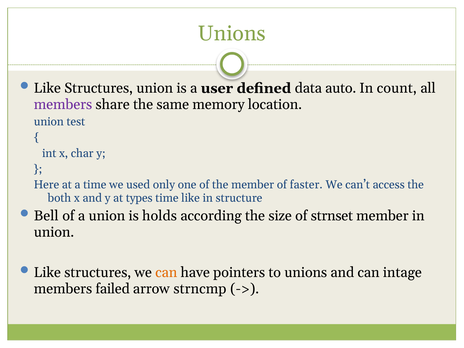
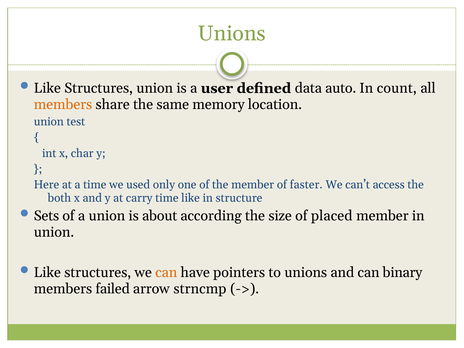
members at (63, 104) colour: purple -> orange
types: types -> carry
Bell: Bell -> Sets
holds: holds -> about
strnset: strnset -> placed
intage: intage -> binary
